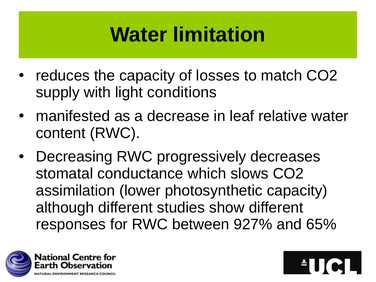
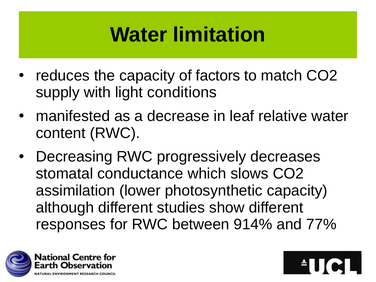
losses: losses -> factors
927%: 927% -> 914%
65%: 65% -> 77%
